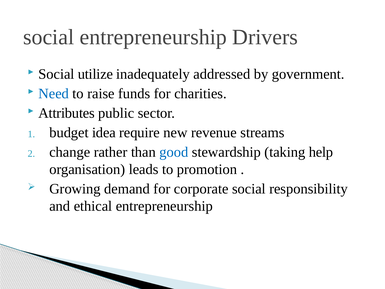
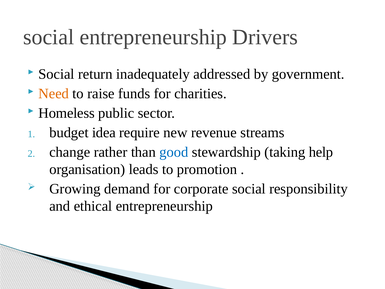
utilize: utilize -> return
Need colour: blue -> orange
Attributes: Attributes -> Homeless
